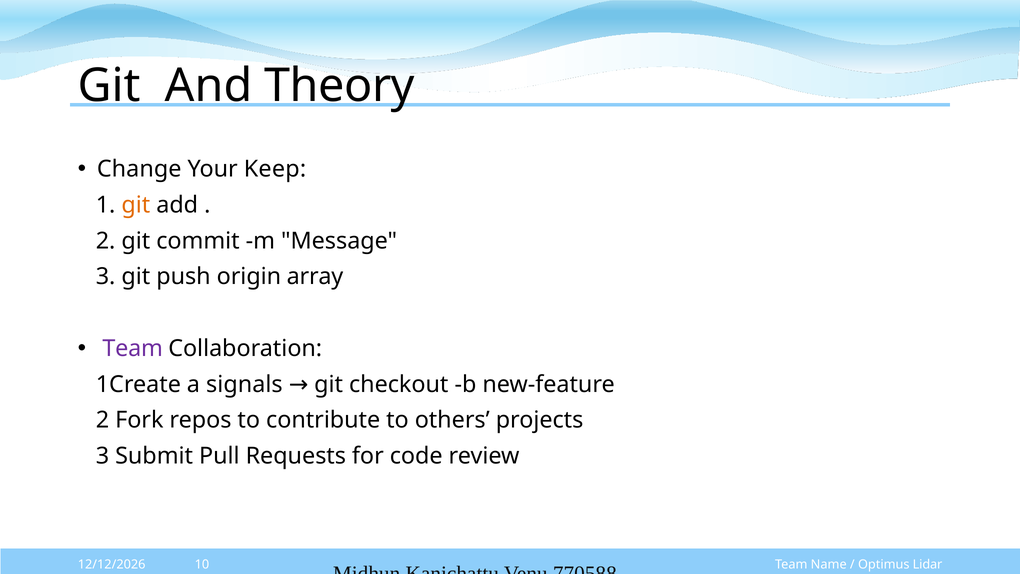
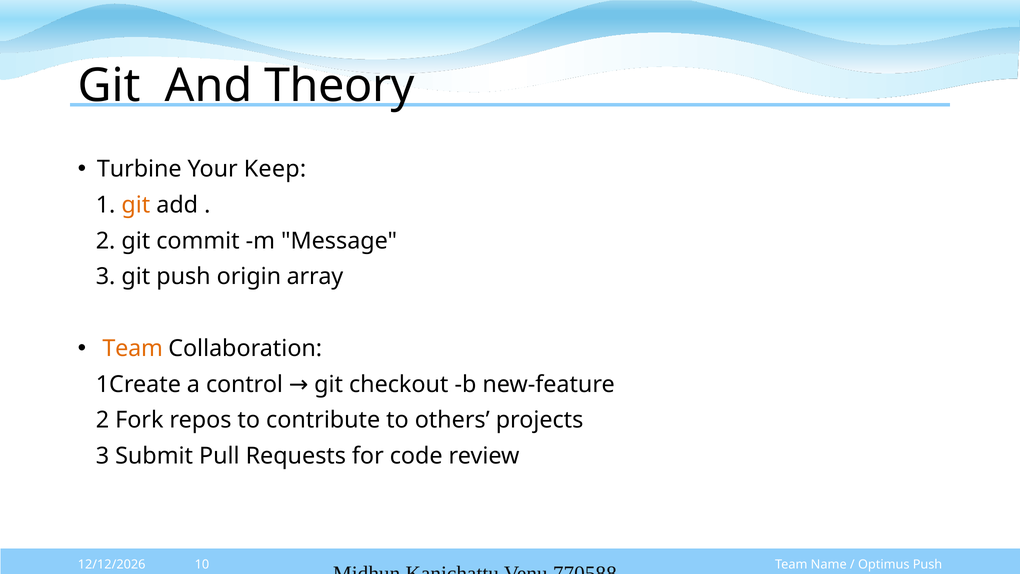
Change: Change -> Turbine
Team at (133, 348) colour: purple -> orange
signals: signals -> control
Optimus Lidar: Lidar -> Push
